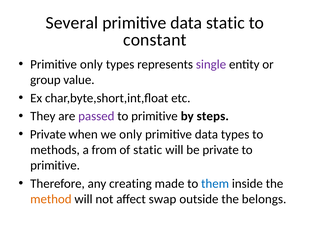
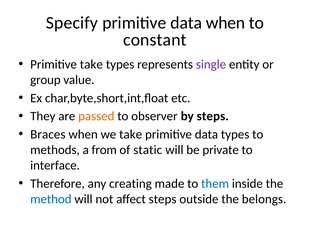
Several: Several -> Specify
data static: static -> when
Primitive only: only -> take
passed colour: purple -> orange
primitive at (154, 116): primitive -> observer
Private at (48, 135): Private -> Braces
we only: only -> take
primitive at (55, 166): primitive -> interface
method colour: orange -> blue
affect swap: swap -> steps
